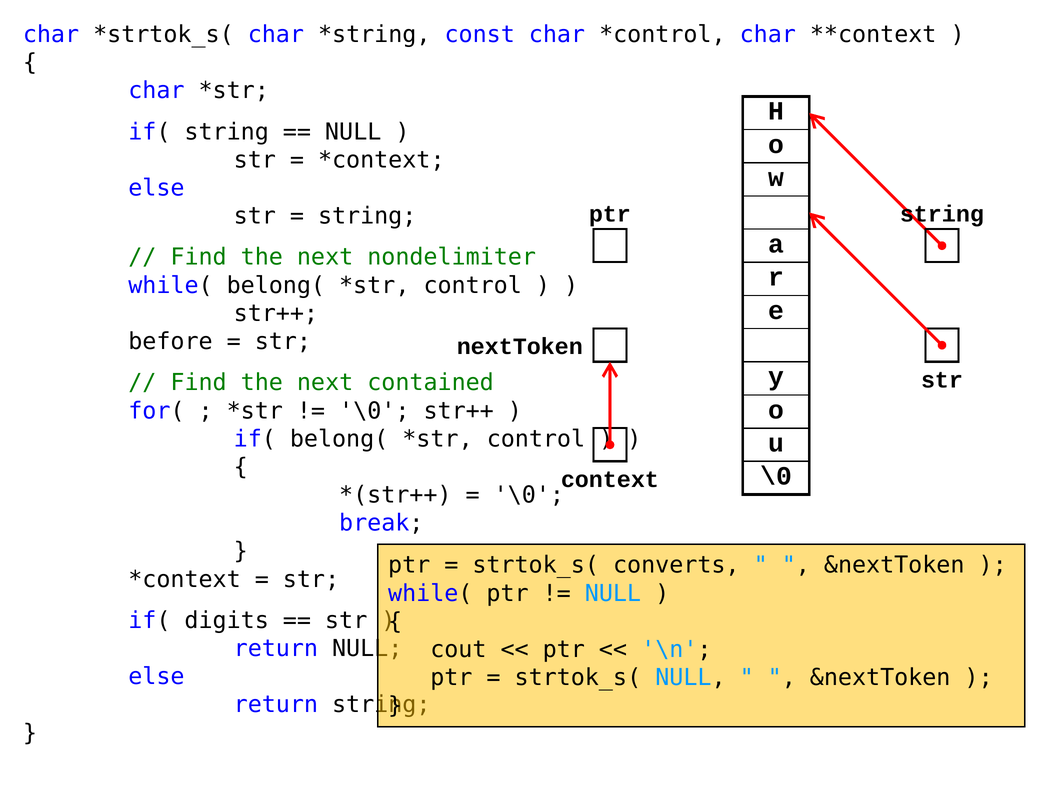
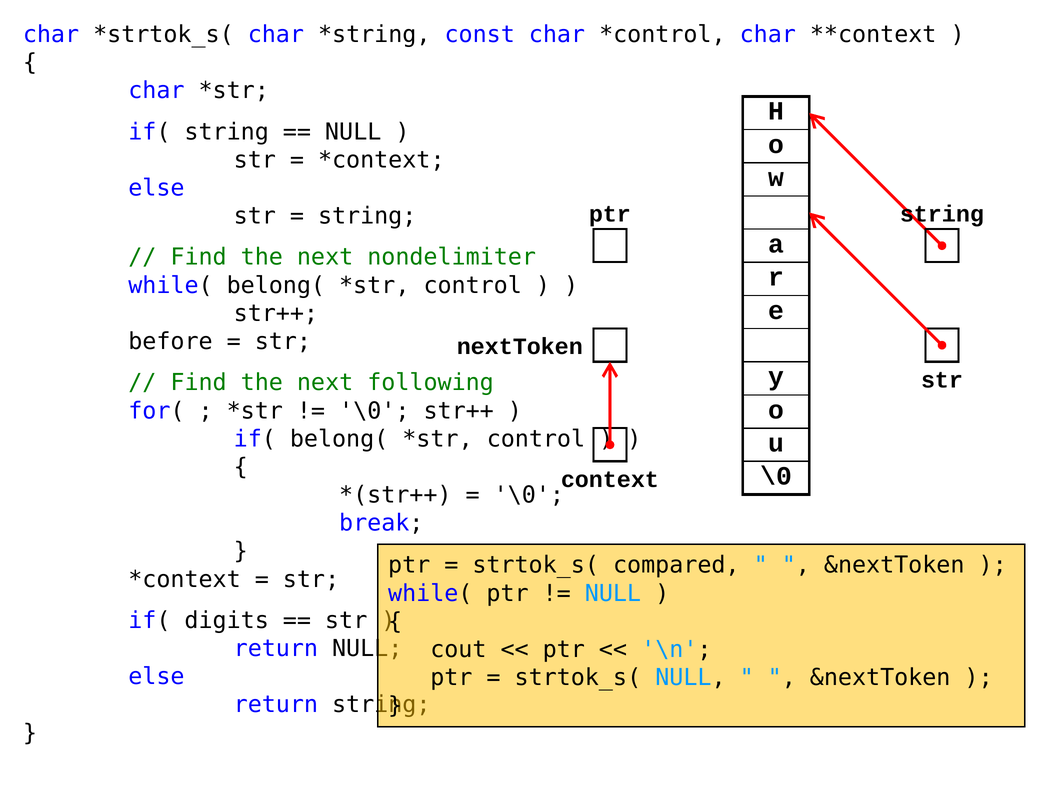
contained: contained -> following
converts: converts -> compared
